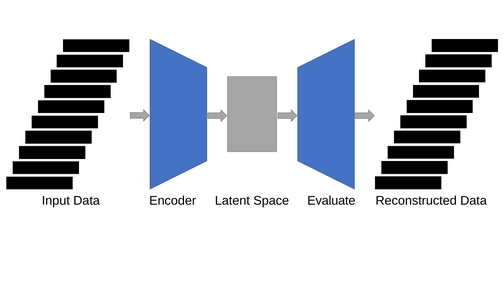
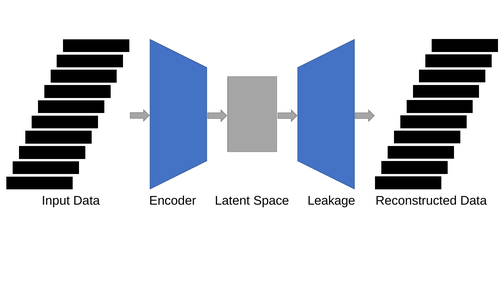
Evaluate: Evaluate -> Leakage
